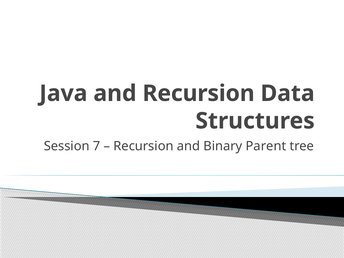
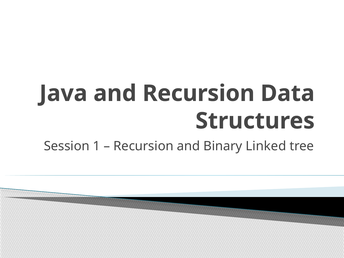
7: 7 -> 1
Parent: Parent -> Linked
